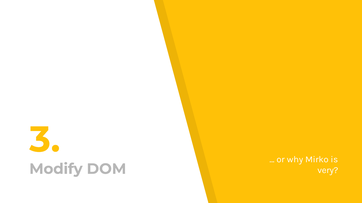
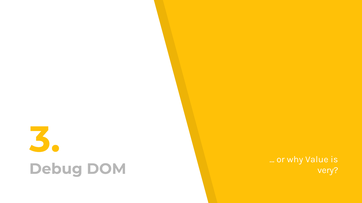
Mirko: Mirko -> Value
Modify: Modify -> Debug
